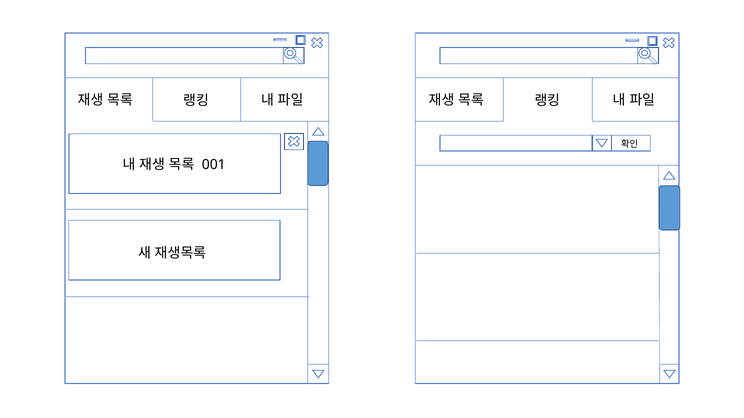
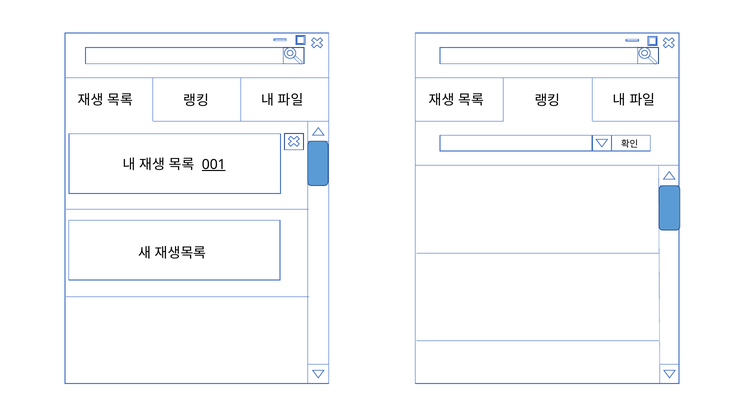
001 underline: none -> present
